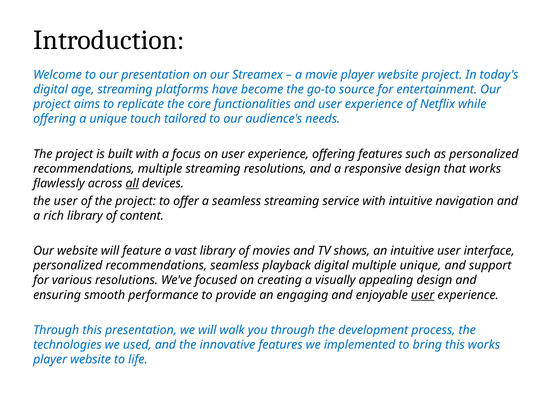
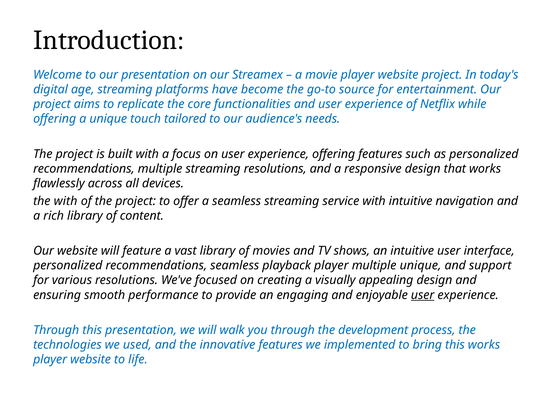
all underline: present -> none
the user: user -> with
playback digital: digital -> player
